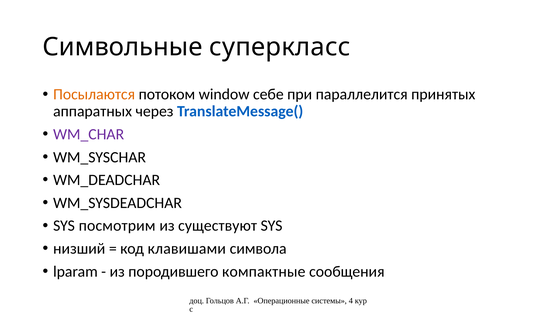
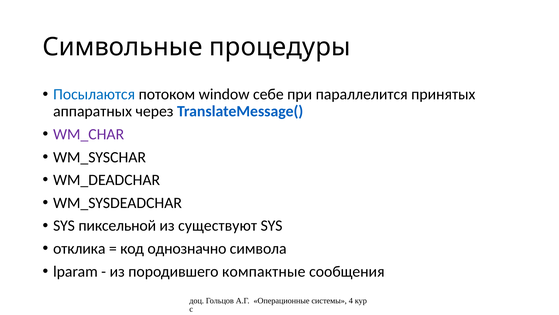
суперкласс: суперкласс -> процедуры
Посылаются colour: orange -> blue
посмотрим: посмотрим -> пиксельной
низший: низший -> отклика
клавишами: клавишами -> однозначно
